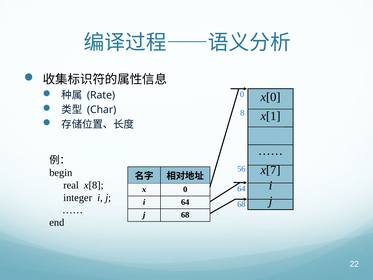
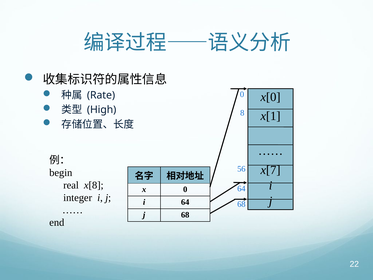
Char: Char -> High
